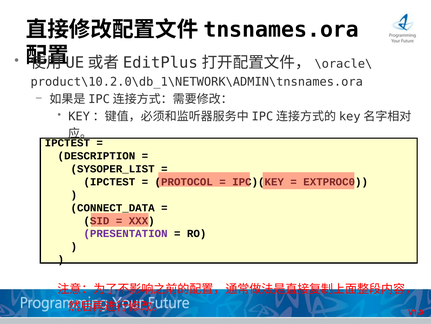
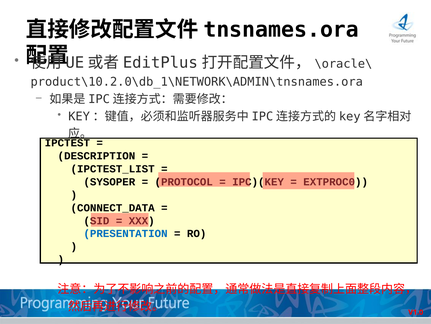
SYSOPER_LIST: SYSOPER_LIST -> IPCTEST_LIST
IPCTEST at (109, 182): IPCTEST -> SYSOPER
PRESENTATION colour: purple -> blue
